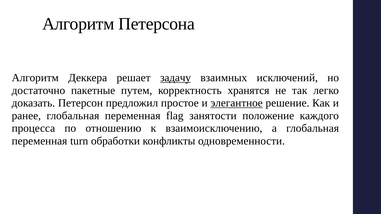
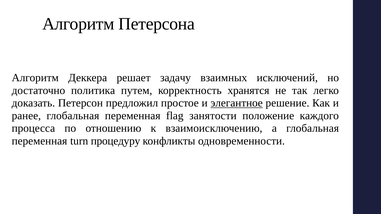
задачу underline: present -> none
пакетные: пакетные -> политика
обработки: обработки -> процедуру
